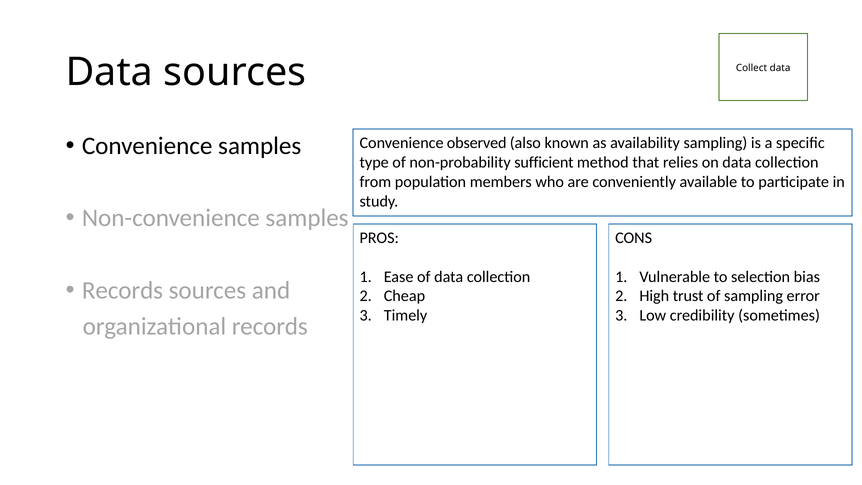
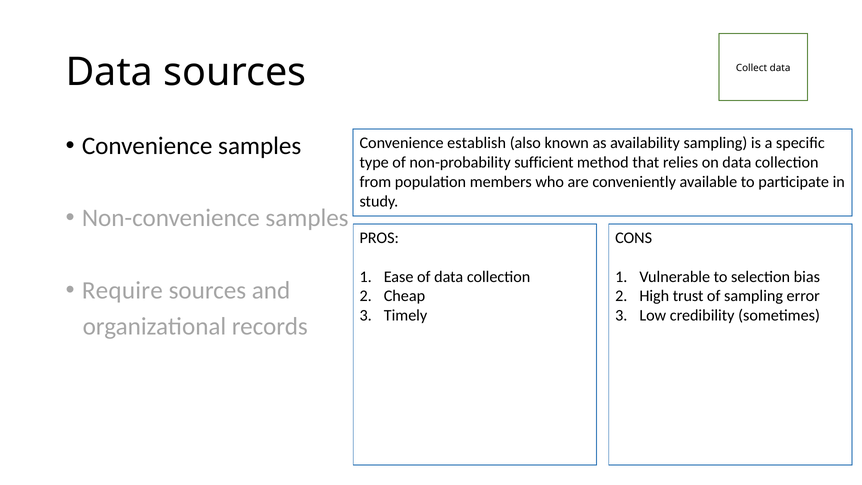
observed: observed -> establish
Records at (122, 290): Records -> Require
